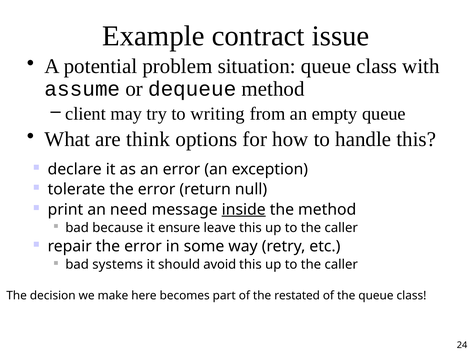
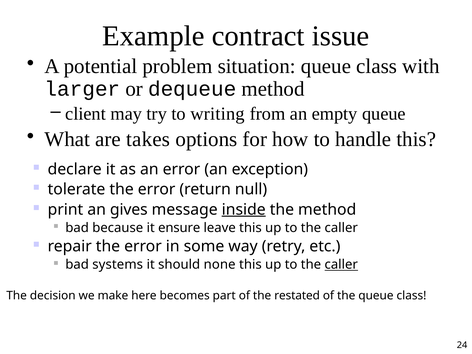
assume: assume -> larger
think: think -> takes
need: need -> gives
avoid: avoid -> none
caller at (341, 265) underline: none -> present
